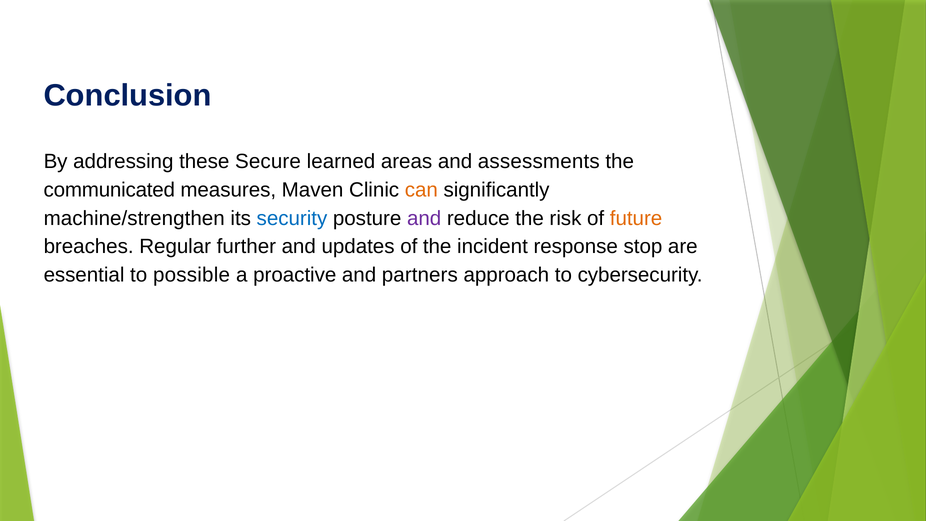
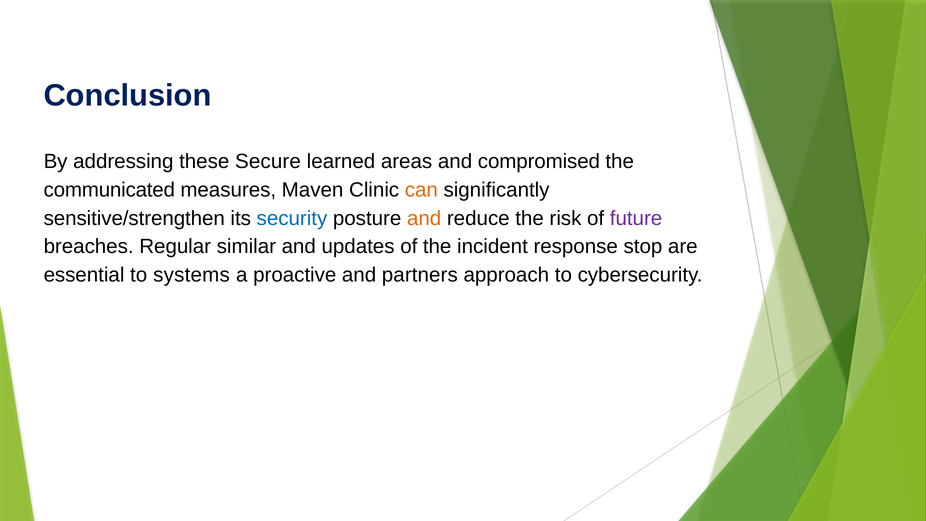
assessments: assessments -> compromised
machine/strengthen: machine/strengthen -> sensitive/strengthen
and at (424, 218) colour: purple -> orange
future colour: orange -> purple
further: further -> similar
possible: possible -> systems
